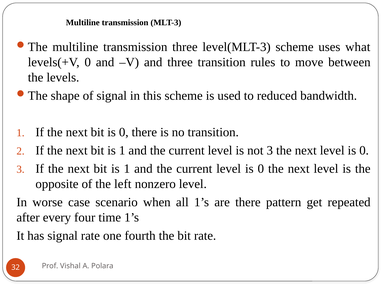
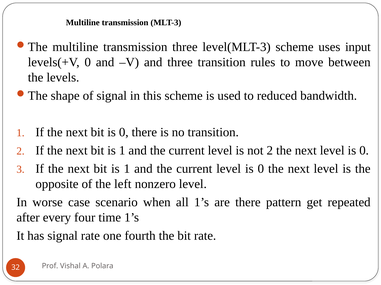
what: what -> input
not 3: 3 -> 2
